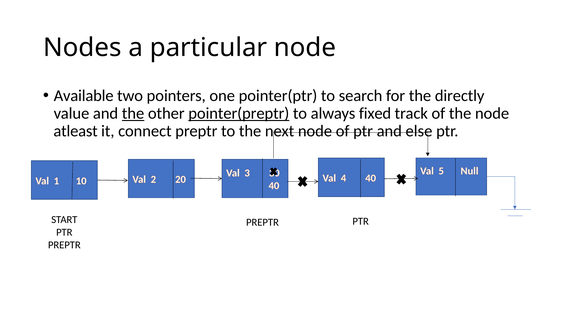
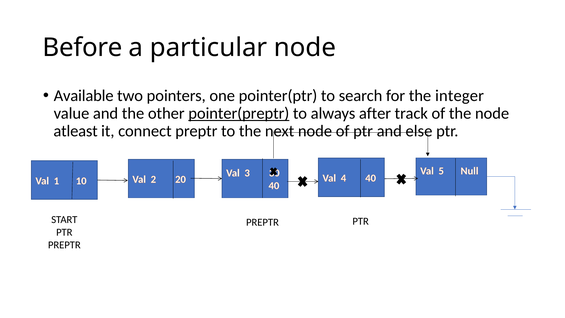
Nodes: Nodes -> Before
directly: directly -> integer
the at (133, 113) underline: present -> none
fixed: fixed -> after
